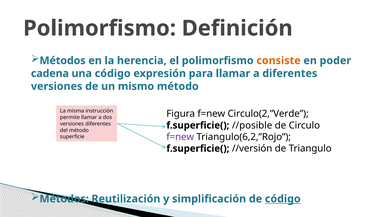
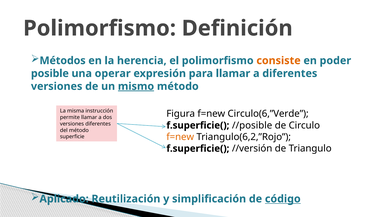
cadena: cadena -> posible
una código: código -> operar
mismo underline: none -> present
Circulo(2,”Verde: Circulo(2,”Verde -> Circulo(6,”Verde
f=new at (180, 137) colour: purple -> orange
Métodos at (64, 199): Métodos -> Aplicado
